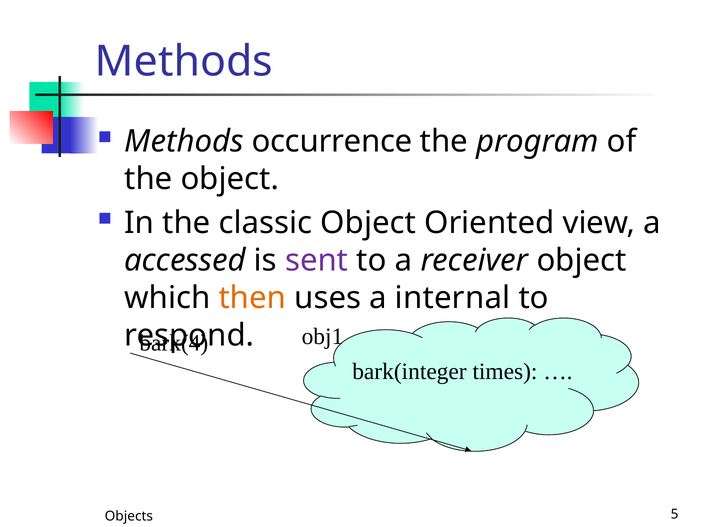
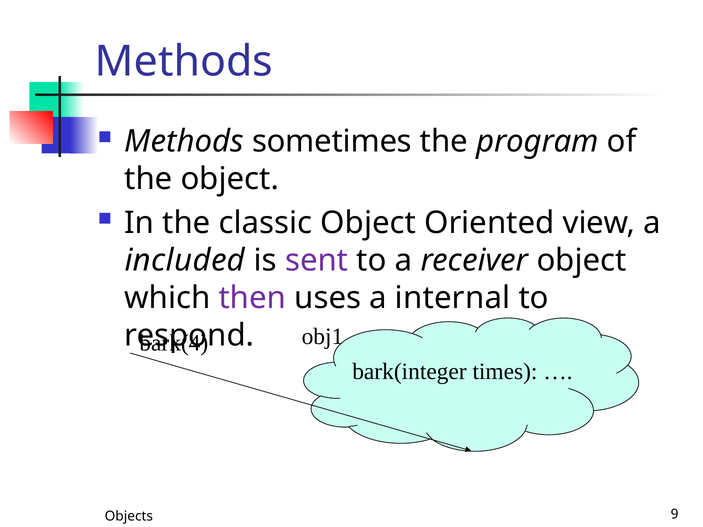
occurrence: occurrence -> sometimes
accessed: accessed -> included
then colour: orange -> purple
5: 5 -> 9
